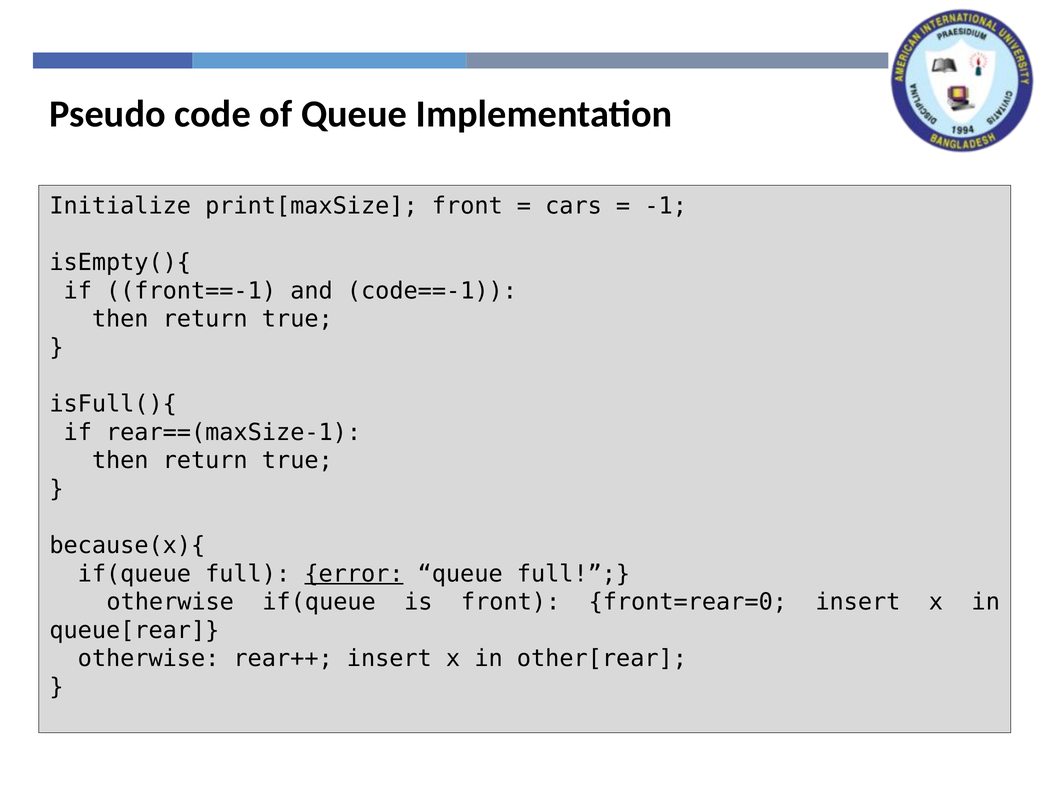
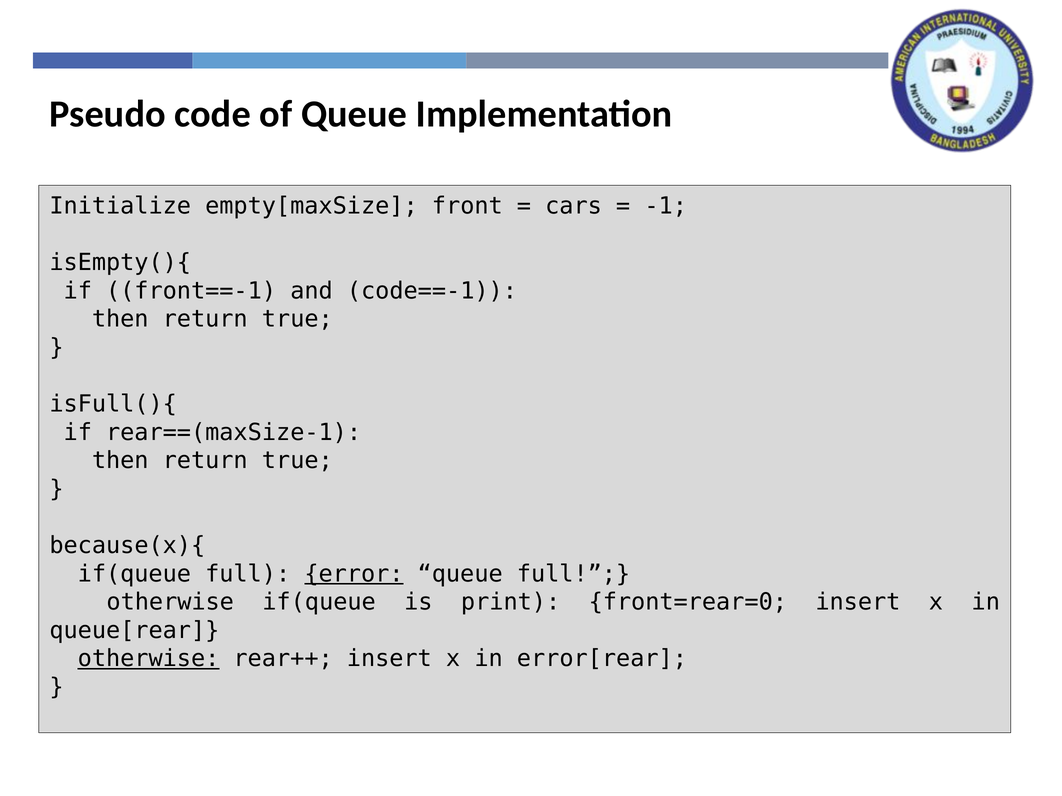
print[maxSize: print[maxSize -> empty[maxSize
is front: front -> print
otherwise at (149, 659) underline: none -> present
other[rear: other[rear -> error[rear
